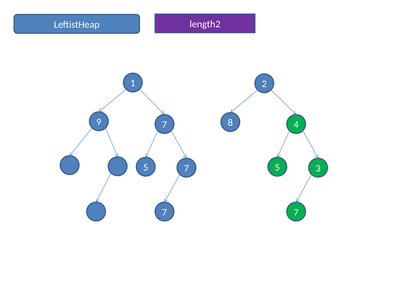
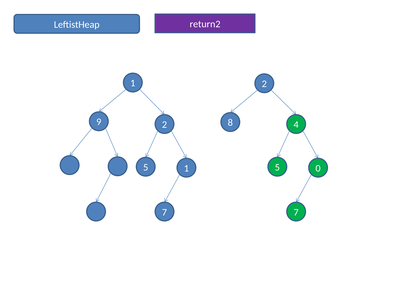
length2: length2 -> return2
9 7: 7 -> 2
5 7: 7 -> 1
3: 3 -> 0
